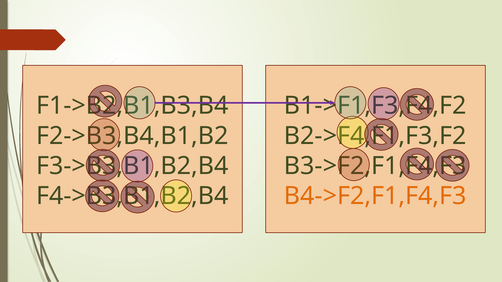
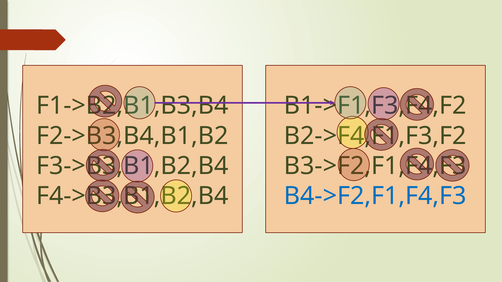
B4->F2,F1,F4,F3 colour: orange -> blue
